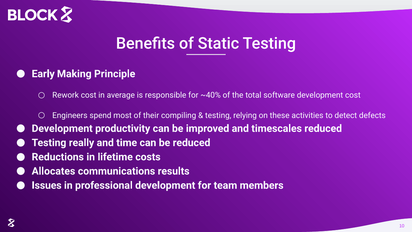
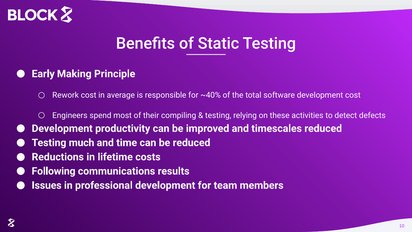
really: really -> much
Allocates: Allocates -> Following
